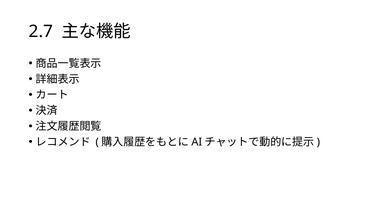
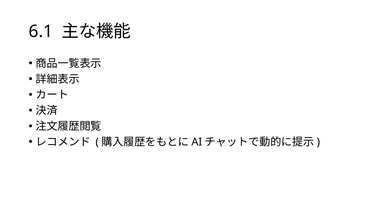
2.7: 2.7 -> 6.1
